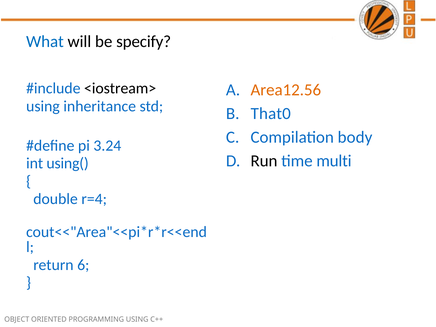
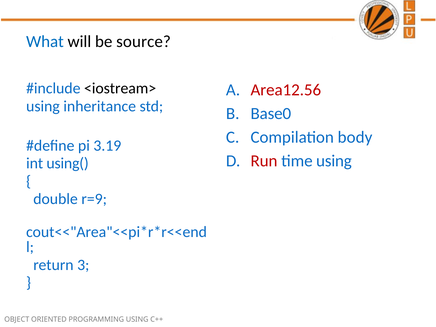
specify: specify -> source
Area12.56 colour: orange -> red
That0: That0 -> Base0
3.24: 3.24 -> 3.19
Run colour: black -> red
time multi: multi -> using
r=4: r=4 -> r=9
6: 6 -> 3
